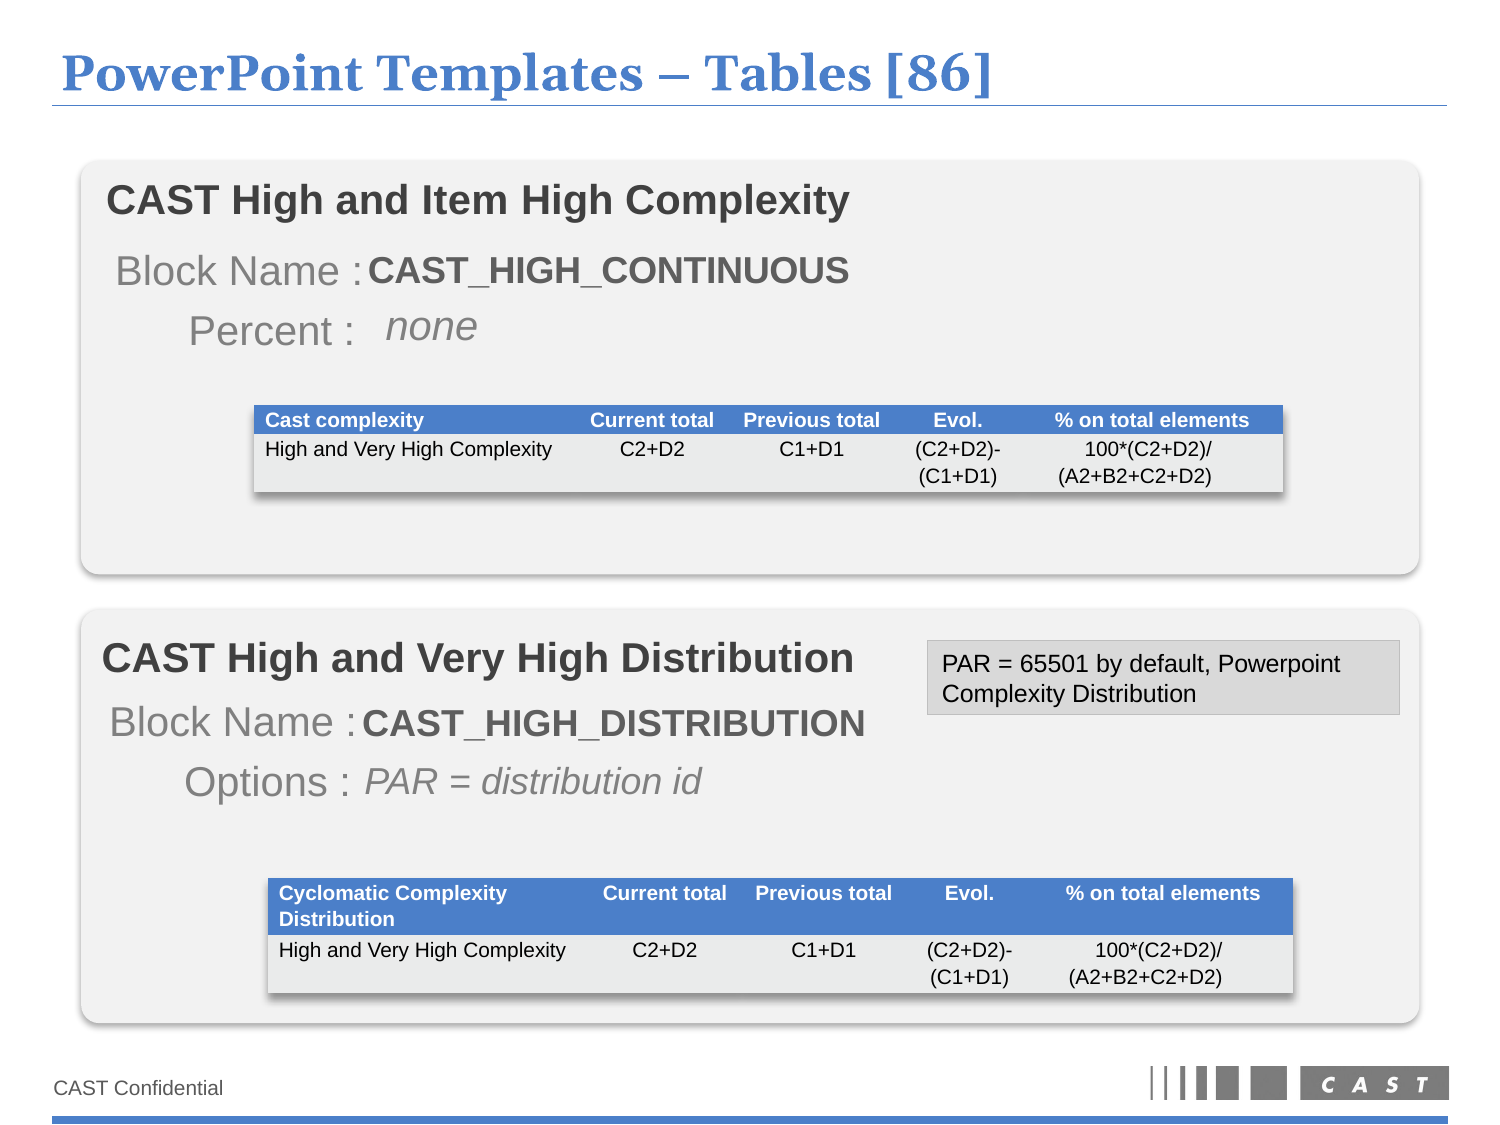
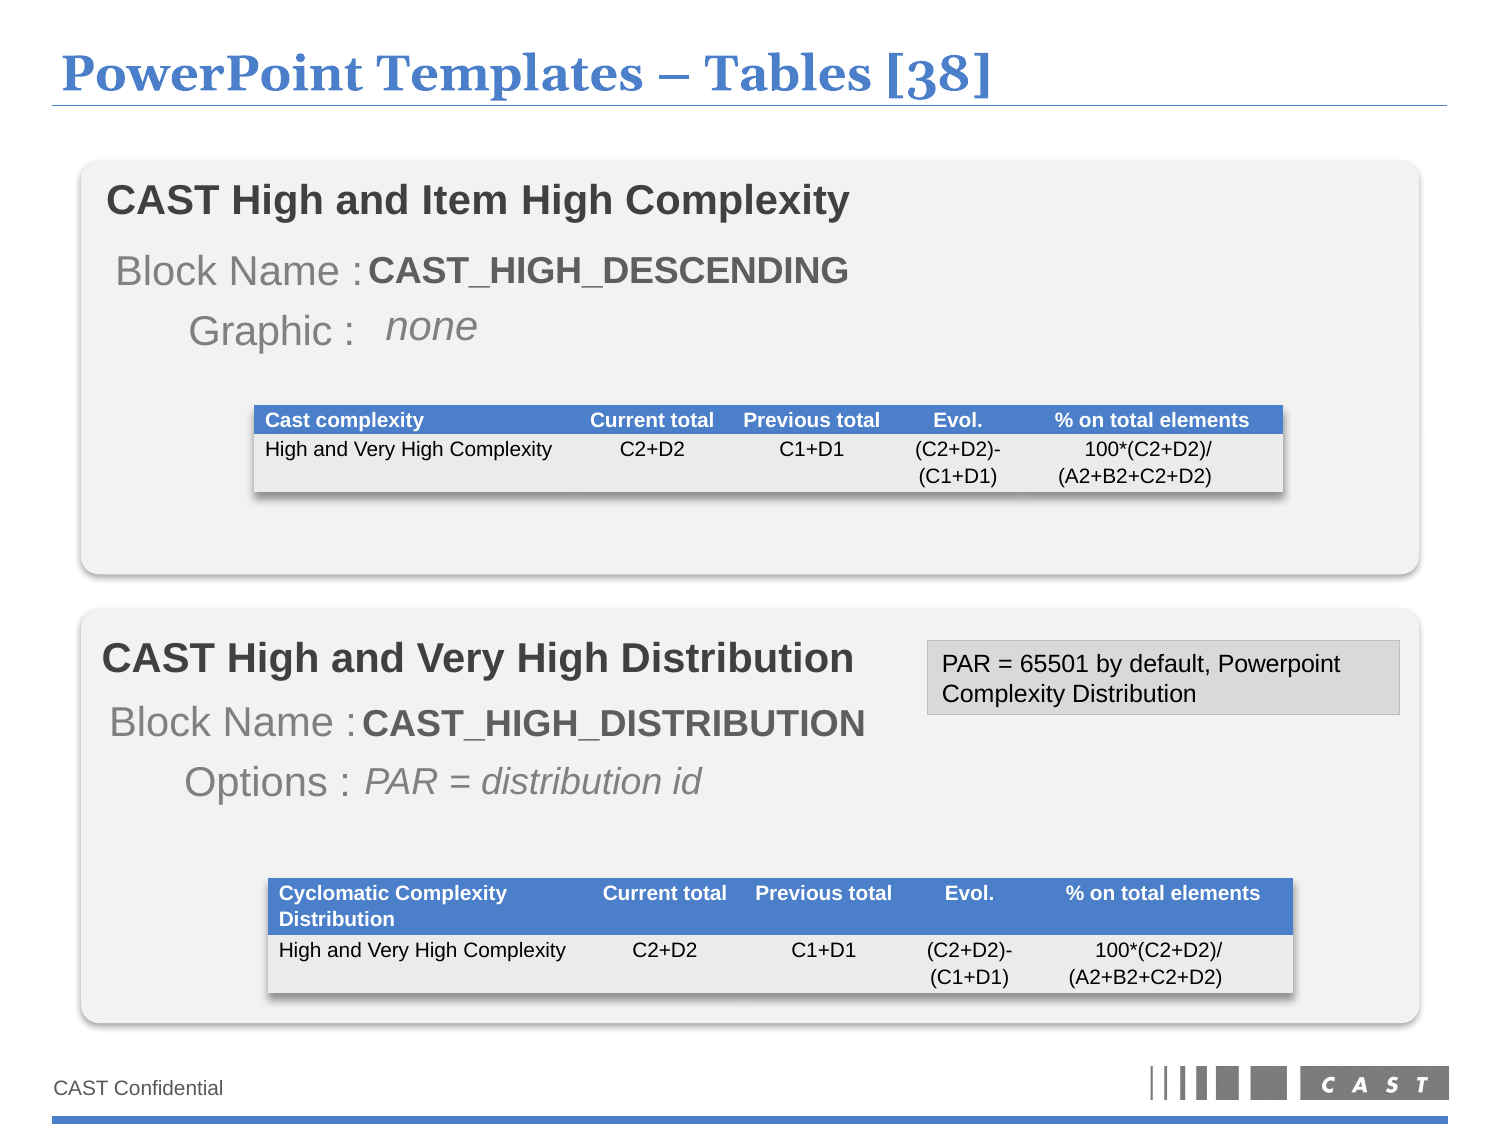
86: 86 -> 38
CAST_HIGH_CONTINUOUS: CAST_HIGH_CONTINUOUS -> CAST_HIGH_DESCENDING
Percent: Percent -> Graphic
